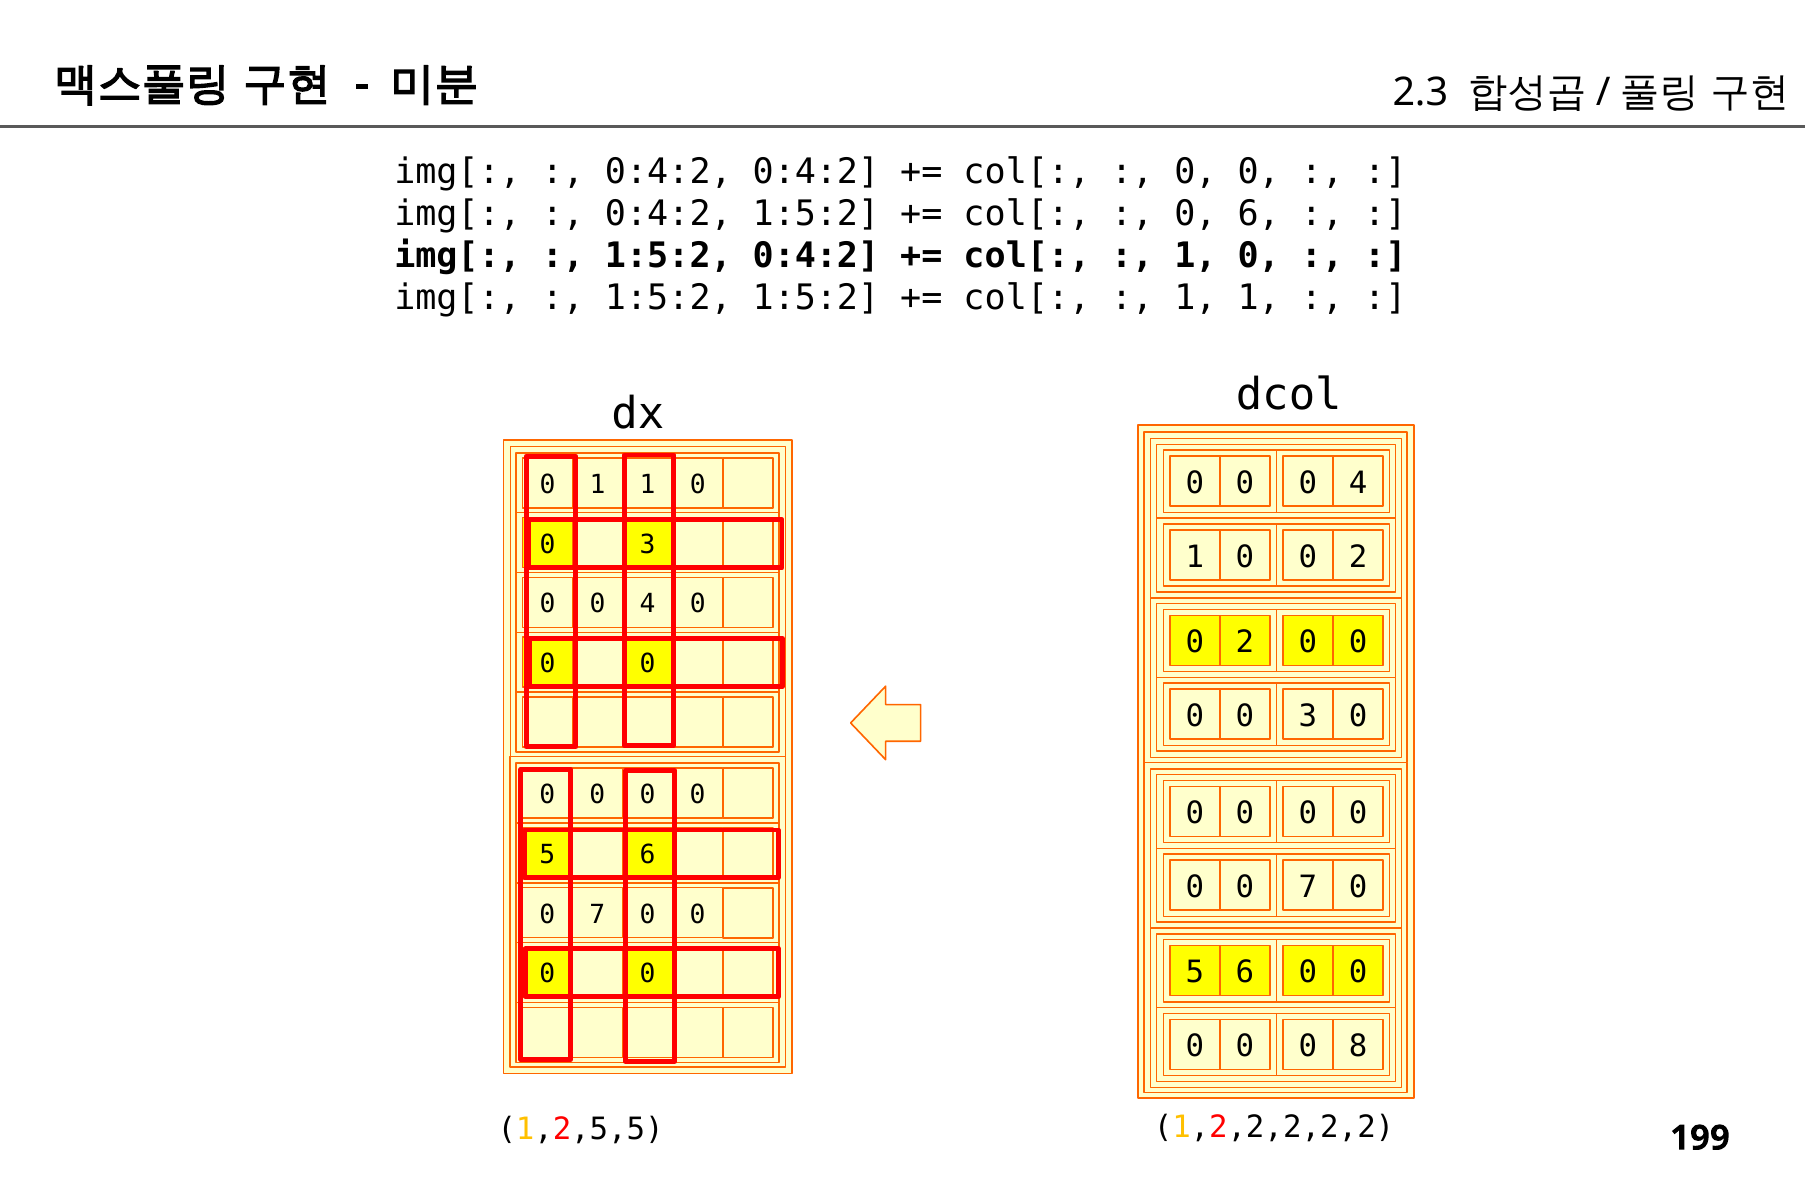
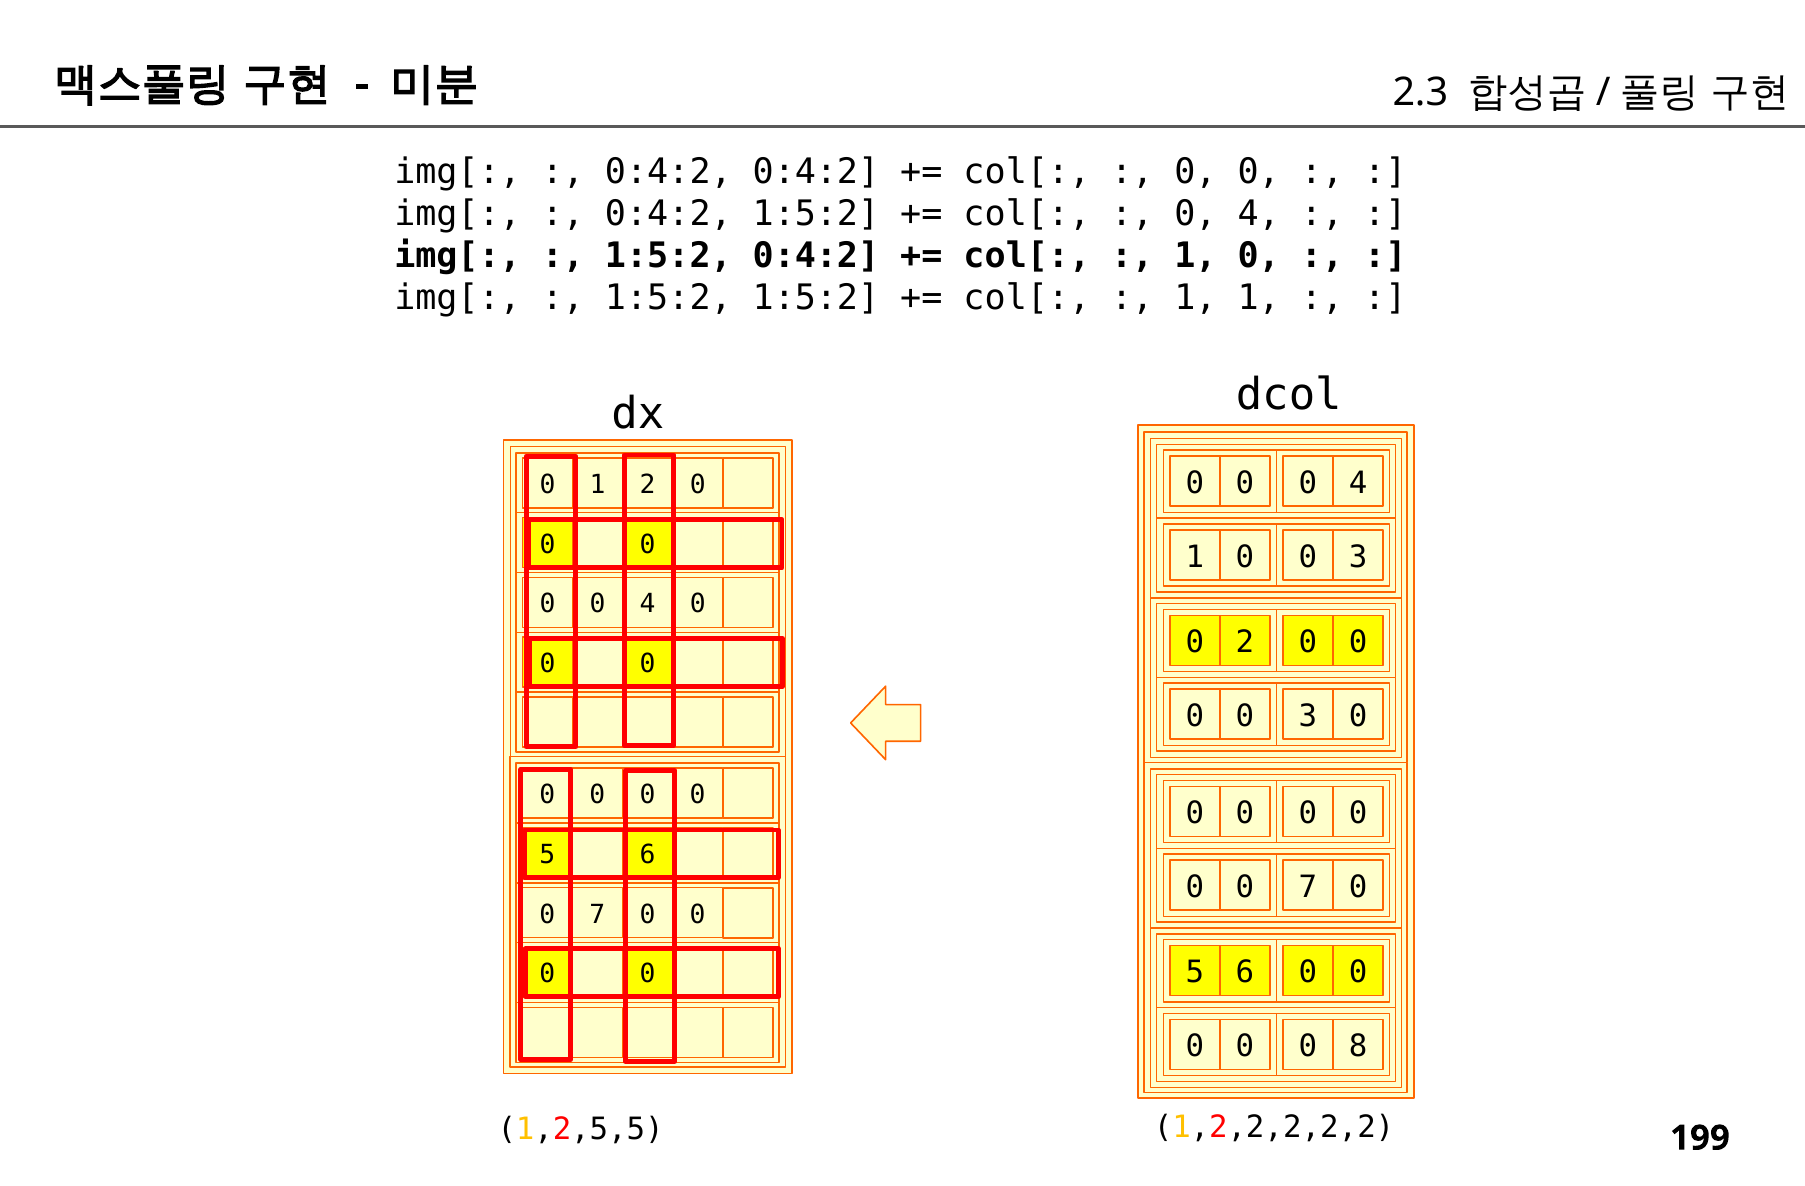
6 at (1259, 214): 6 -> 4
0 1 1: 1 -> 2
3 at (648, 544): 3 -> 0
1 0 0 2: 2 -> 3
